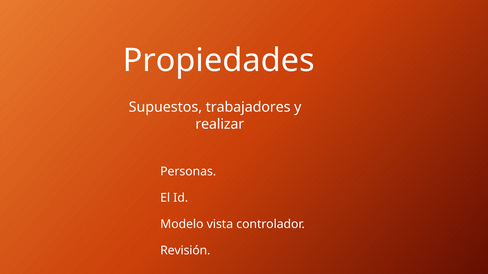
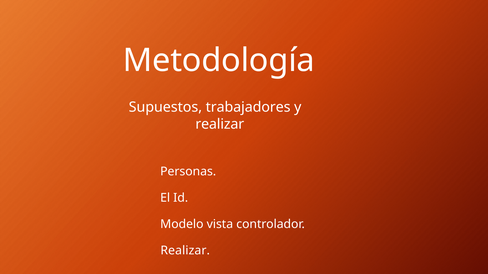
Propiedades: Propiedades -> Metodología
Revisión at (185, 251): Revisión -> Realizar
